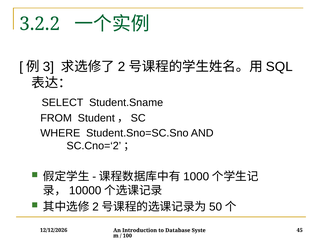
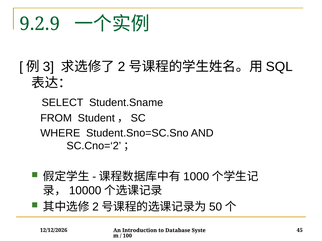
3.2.2: 3.2.2 -> 9.2.9
